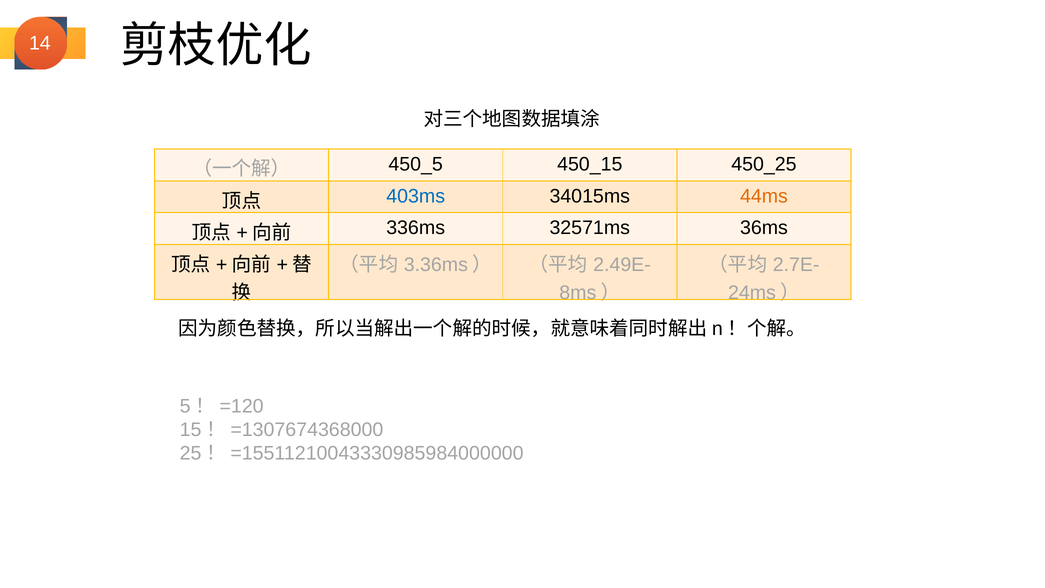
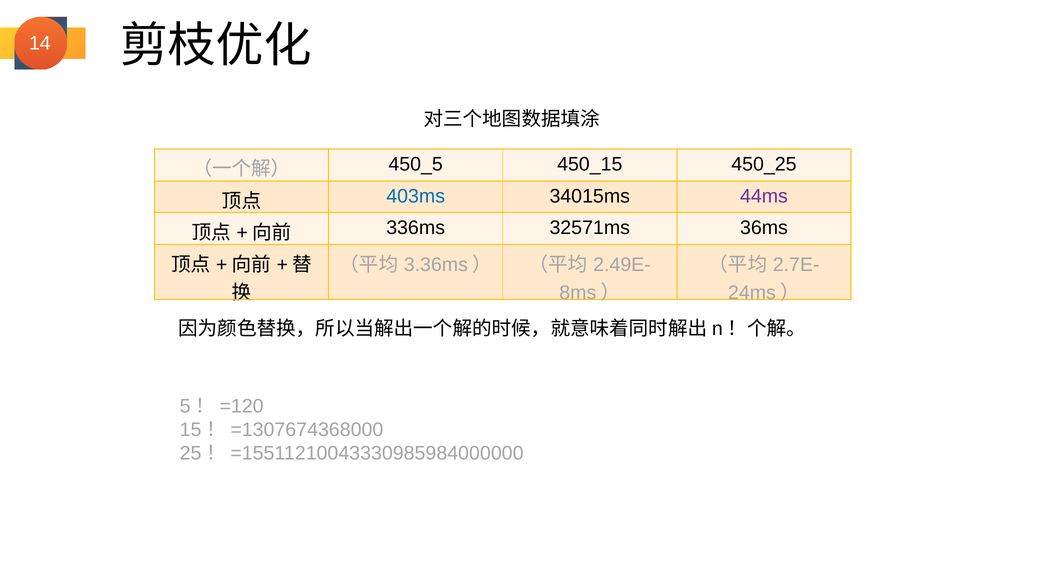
44ms colour: orange -> purple
